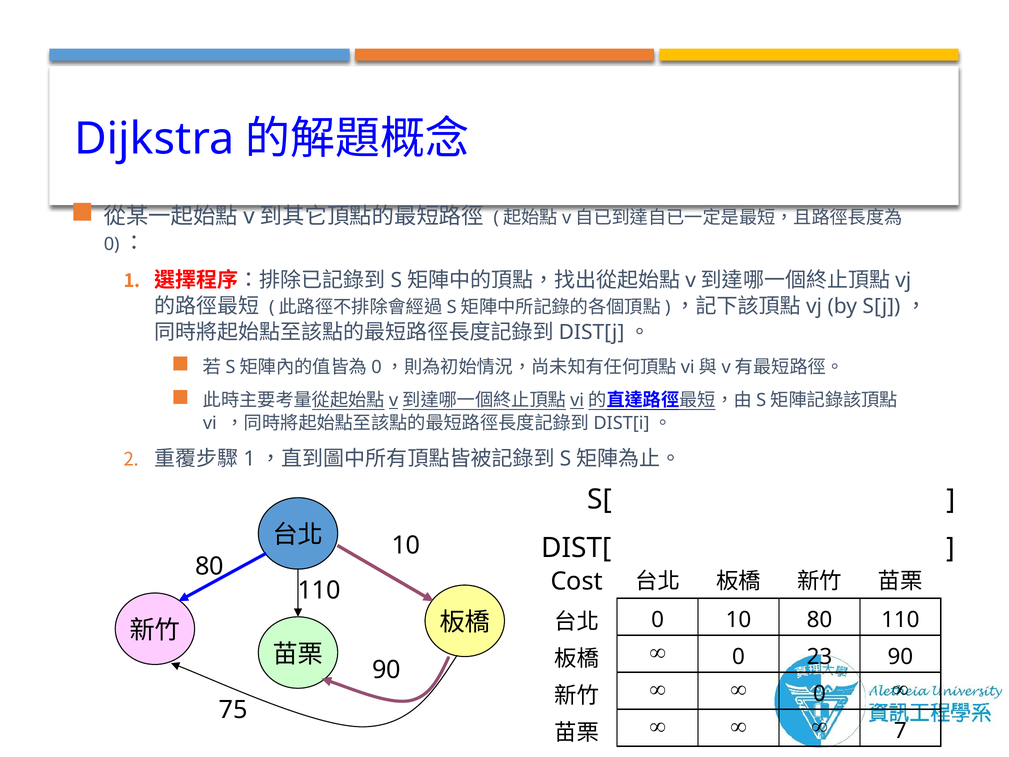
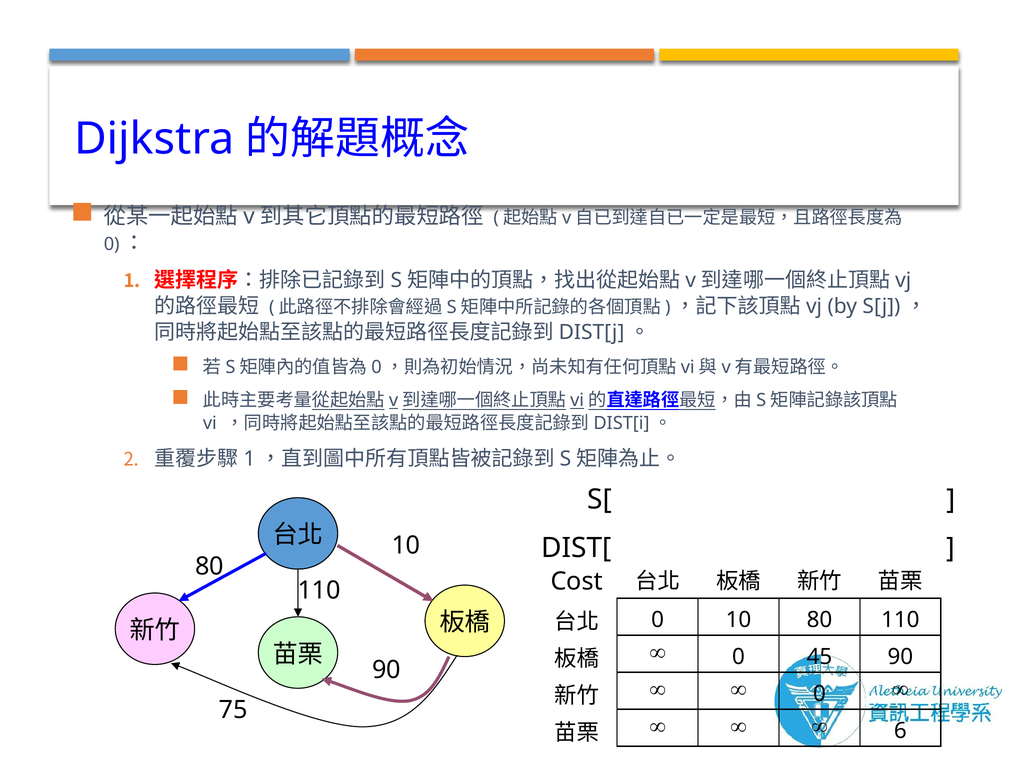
23: 23 -> 45
7: 7 -> 6
